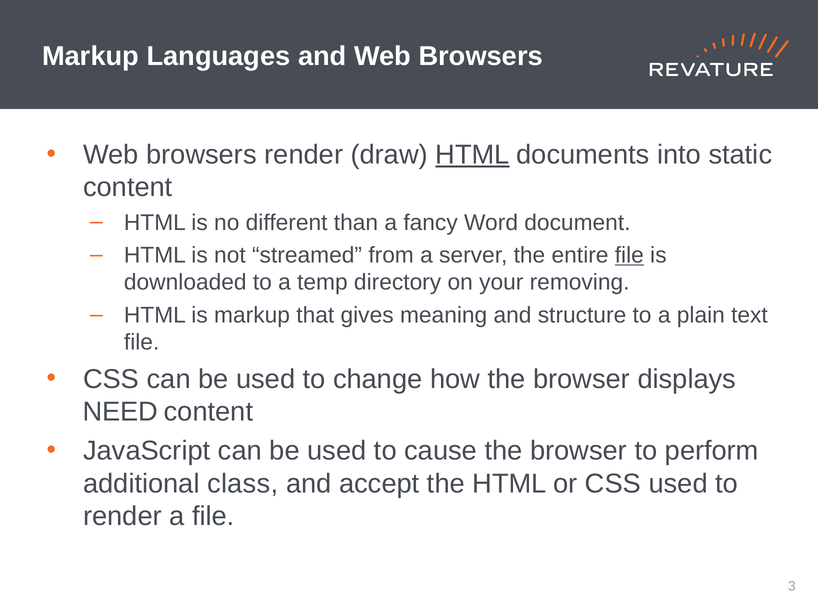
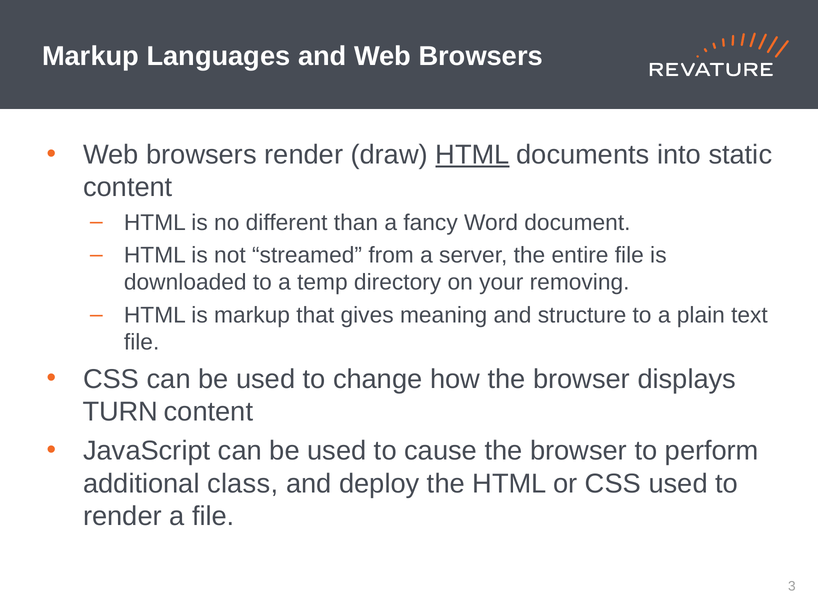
file at (629, 255) underline: present -> none
NEED: NEED -> TURN
accept: accept -> deploy
